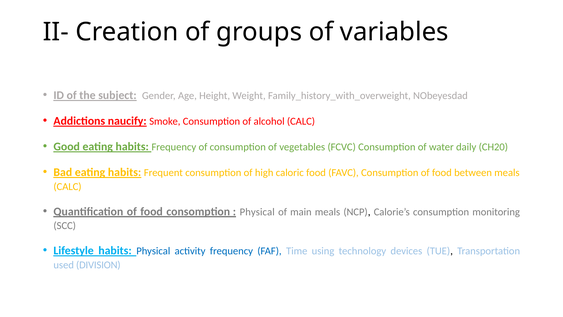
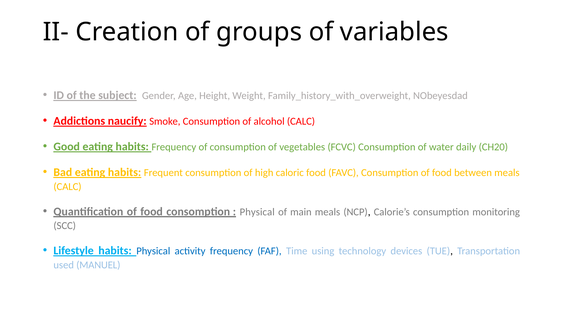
DIVISION: DIVISION -> MANUEL
